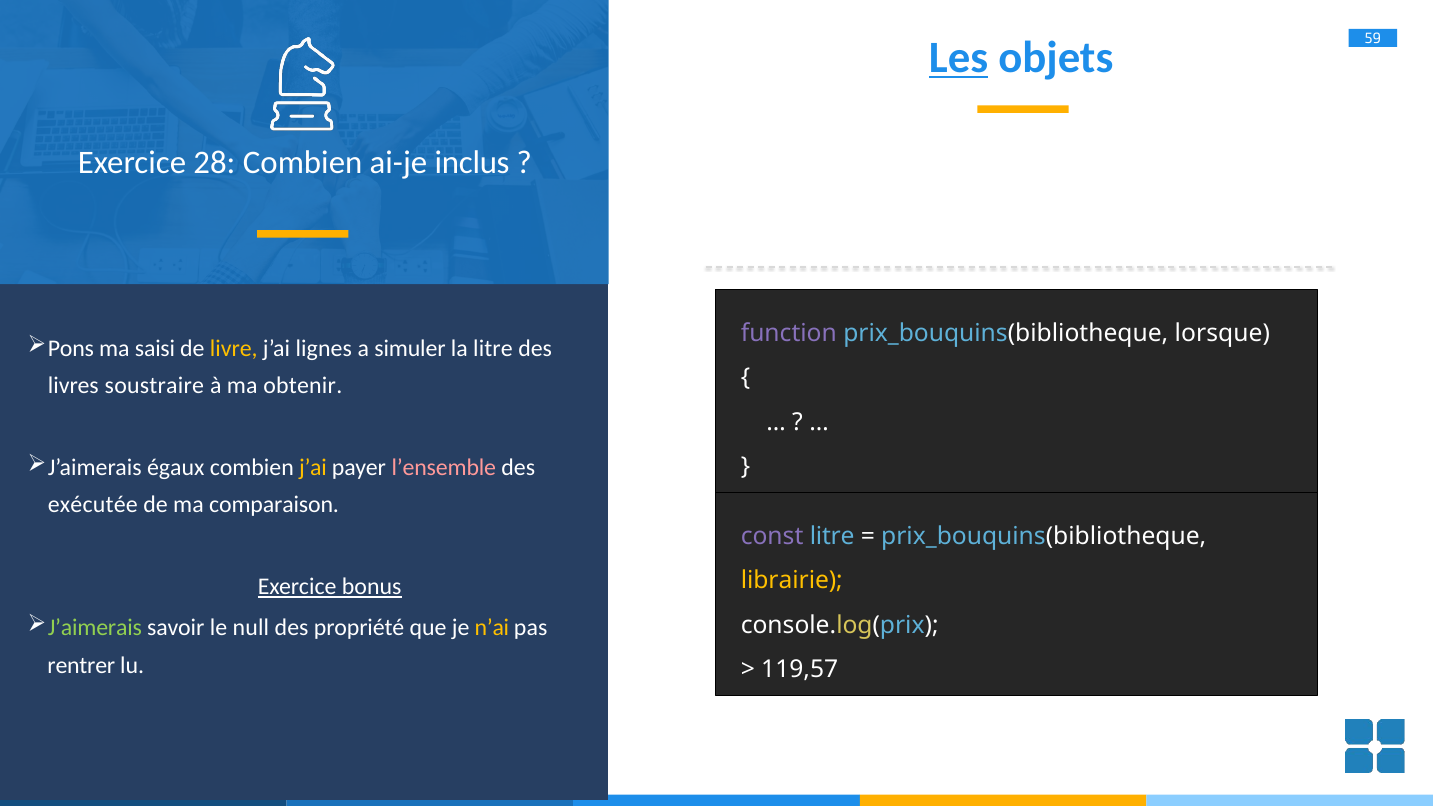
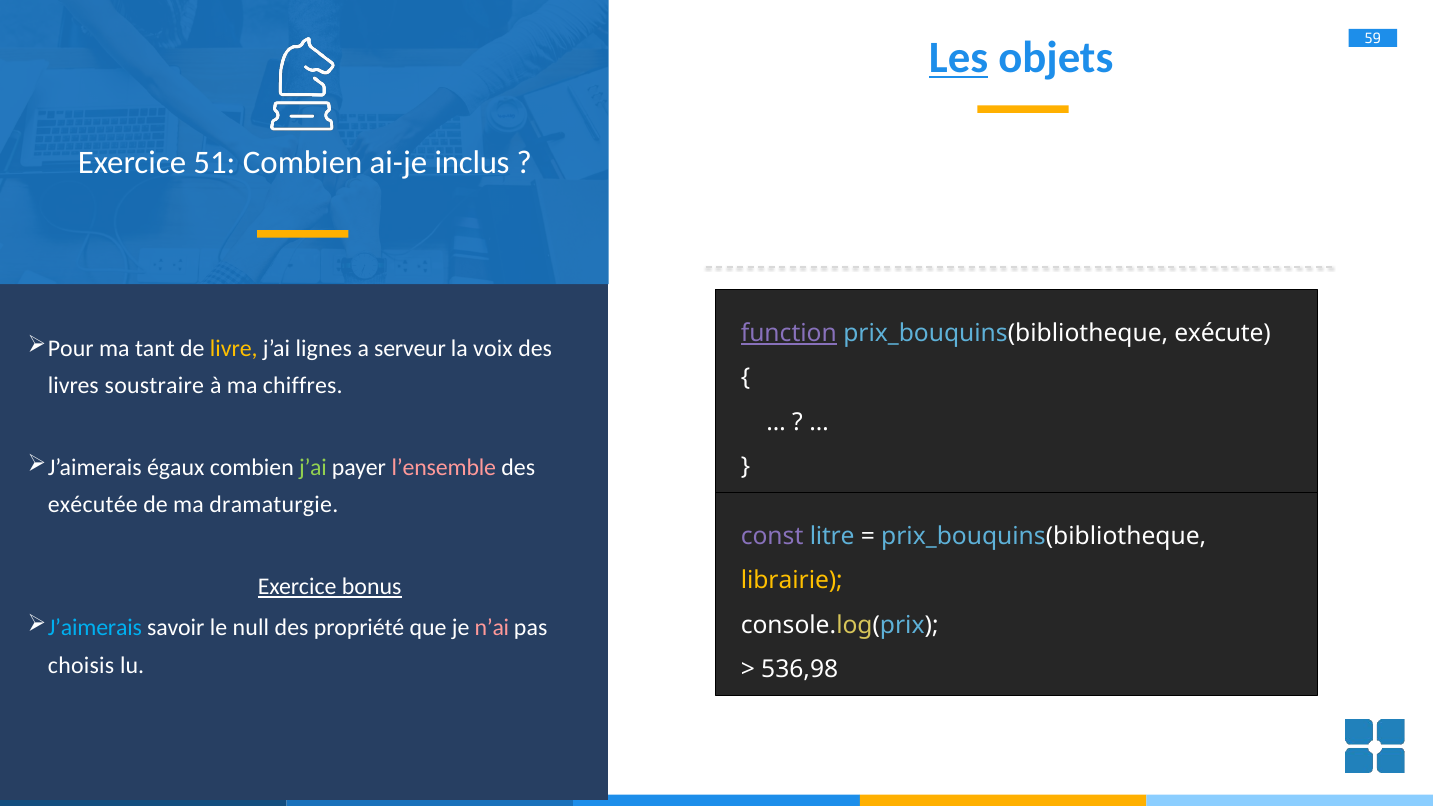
28: 28 -> 51
function underline: none -> present
lorsque: lorsque -> exécute
Pons: Pons -> Pour
saisi: saisi -> tant
simuler: simuler -> serveur
la litre: litre -> voix
obtenir: obtenir -> chiffres
j’ai at (313, 468) colour: yellow -> light green
comparaison: comparaison -> dramaturgie
J’aimerais at (95, 628) colour: light green -> light blue
n’ai colour: yellow -> pink
rentrer: rentrer -> choisis
119,57: 119,57 -> 536,98
